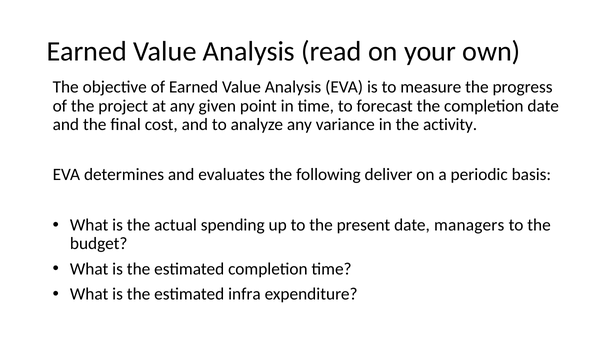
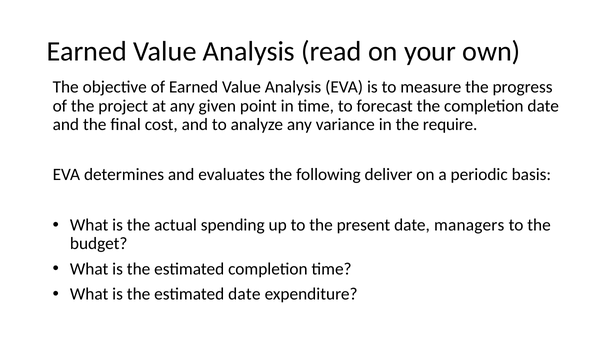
activity: activity -> require
estimated infra: infra -> date
